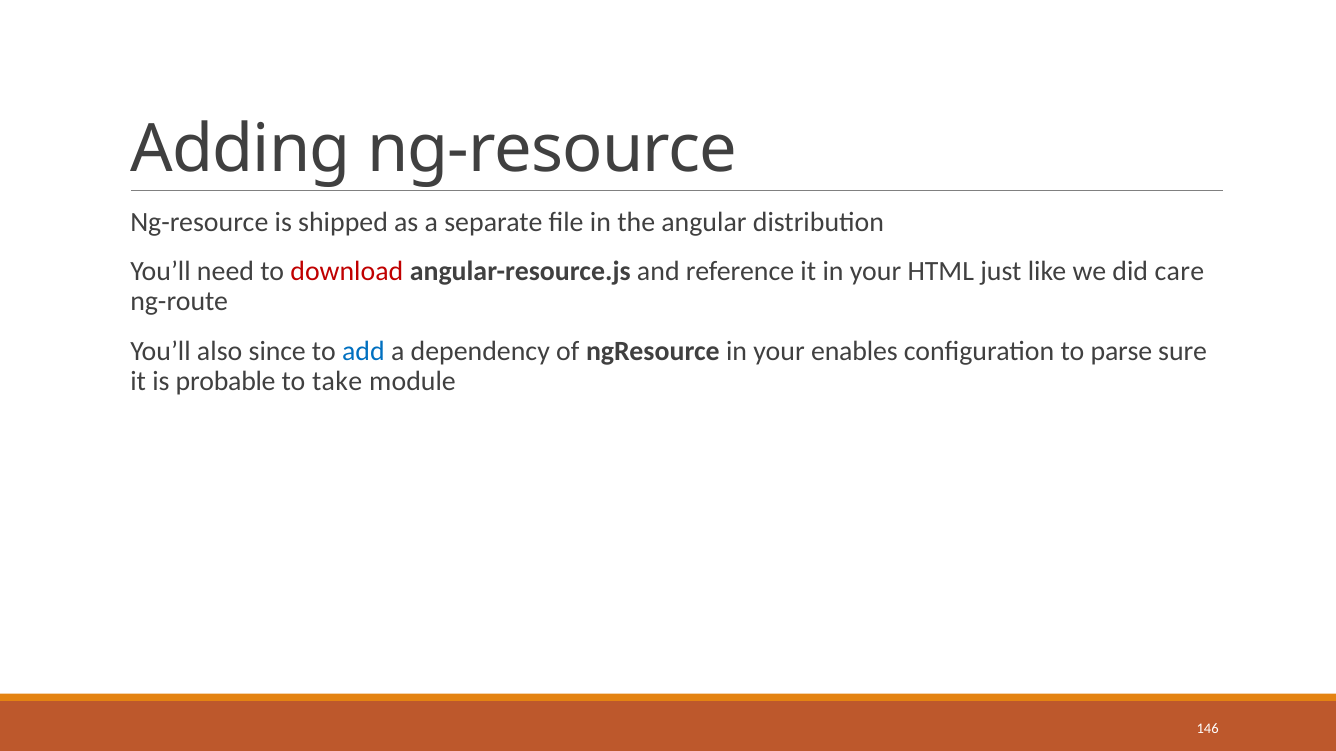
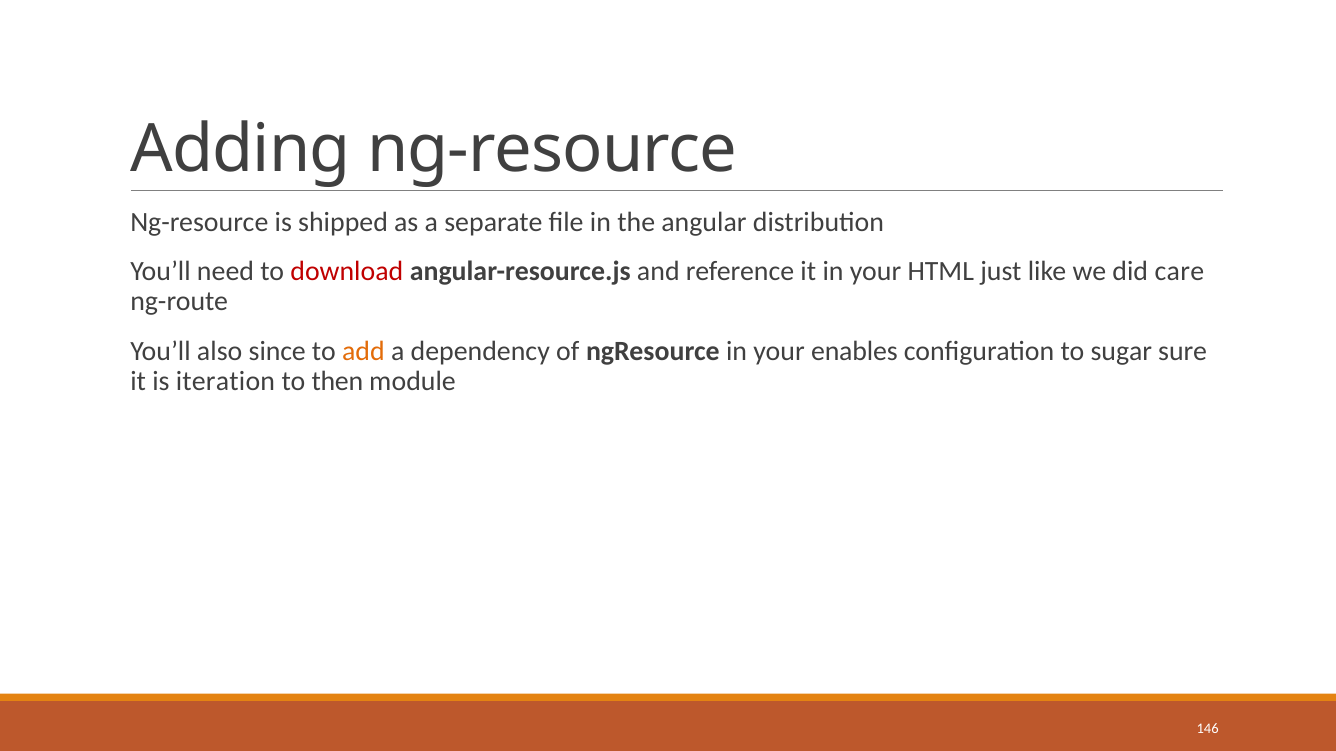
add colour: blue -> orange
parse: parse -> sugar
probable: probable -> iteration
take: take -> then
